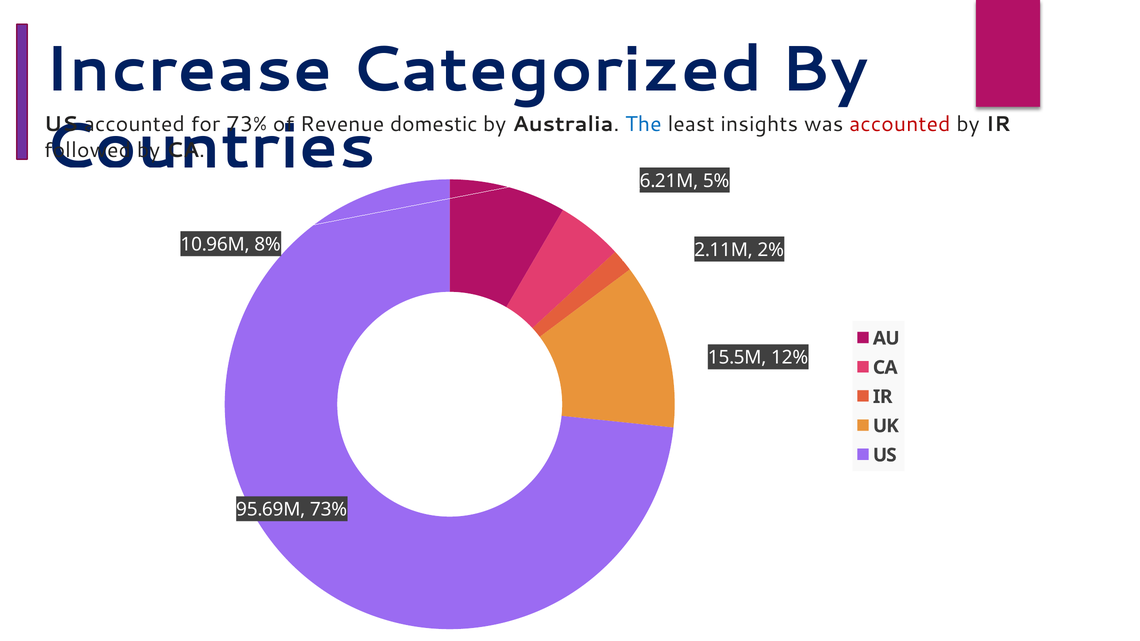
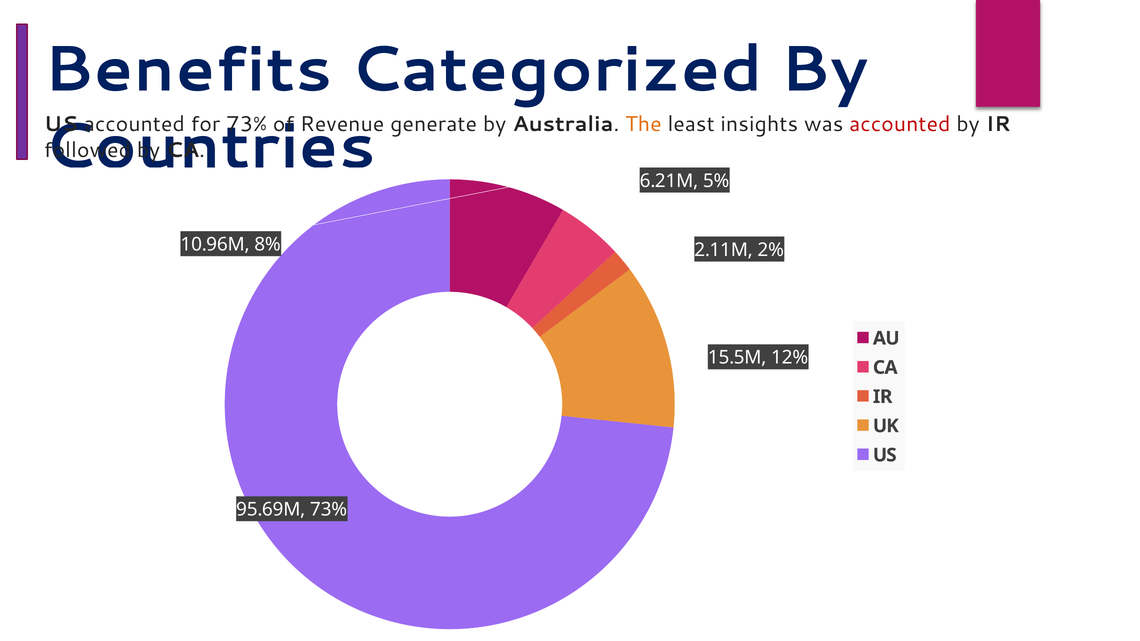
Increase: Increase -> Benefits
domestic: domestic -> generate
The colour: blue -> orange
